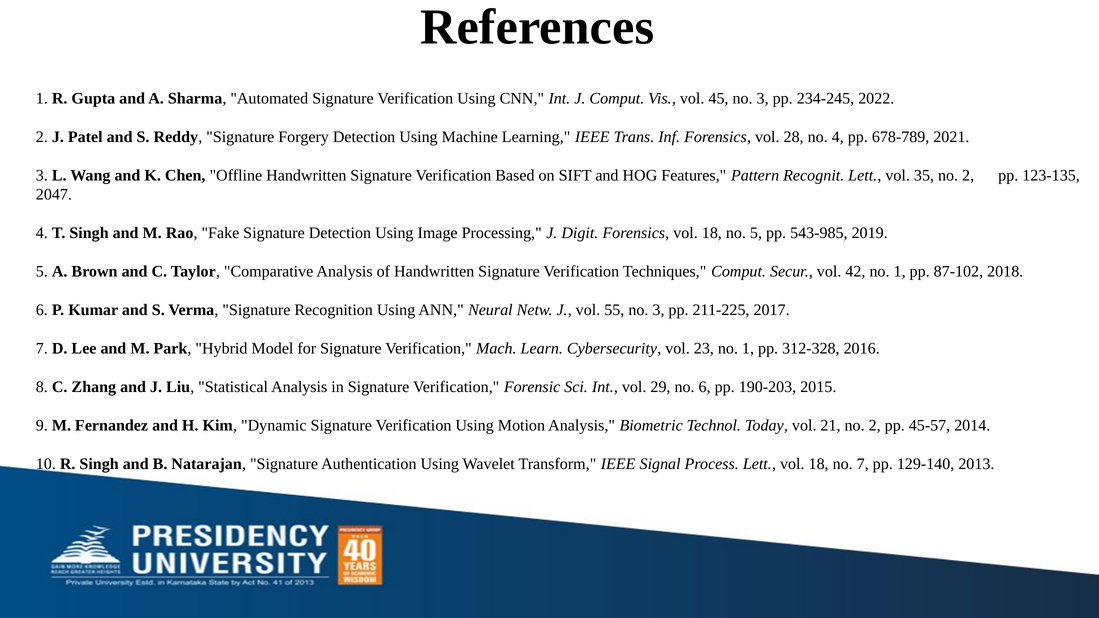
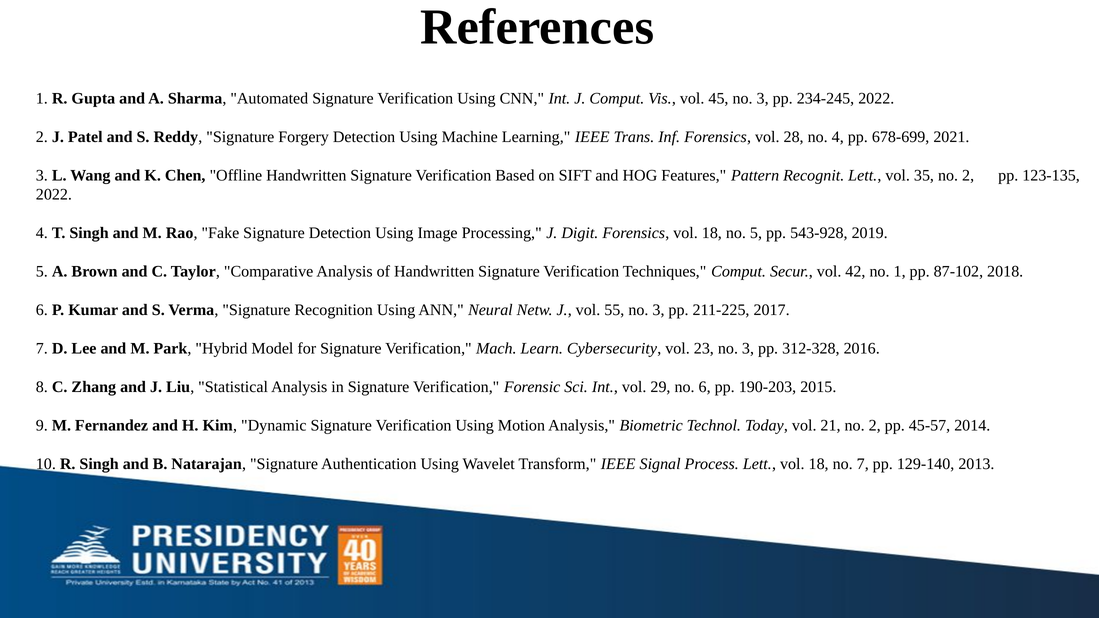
678-789: 678-789 -> 678-699
2047 at (54, 195): 2047 -> 2022
543-985: 543-985 -> 543-928
23 no 1: 1 -> 3
